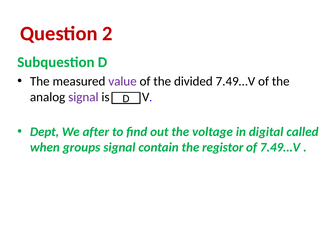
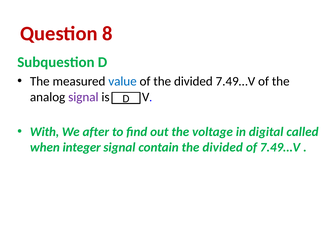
2: 2 -> 8
value colour: purple -> blue
Dept: Dept -> With
groups: groups -> integer
contain the registor: registor -> divided
